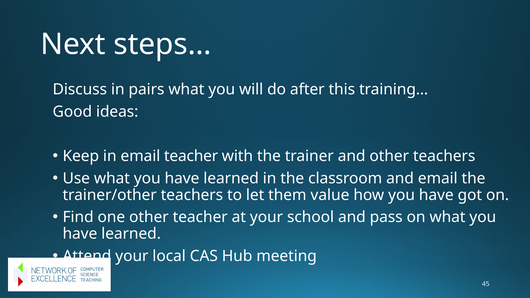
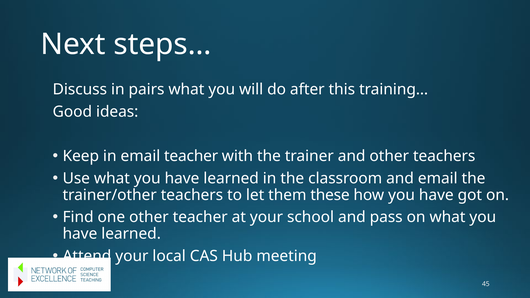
value: value -> these
